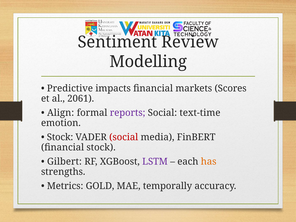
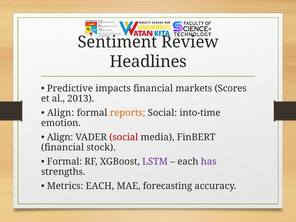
Modelling: Modelling -> Headlines
2061: 2061 -> 2013
reports colour: purple -> orange
text-time: text-time -> into-time
Stock at (60, 137): Stock -> Align
Gilbert at (64, 162): Gilbert -> Formal
has colour: orange -> purple
Metrics GOLD: GOLD -> EACH
temporally: temporally -> forecasting
